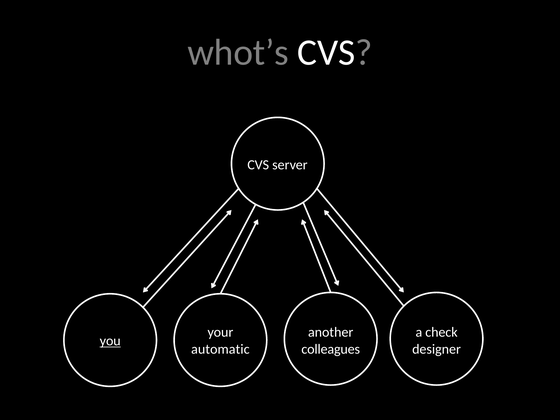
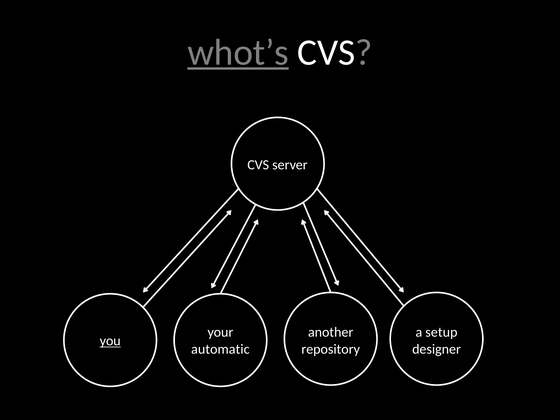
whot’s underline: none -> present
check: check -> setup
colleagues: colleagues -> repository
